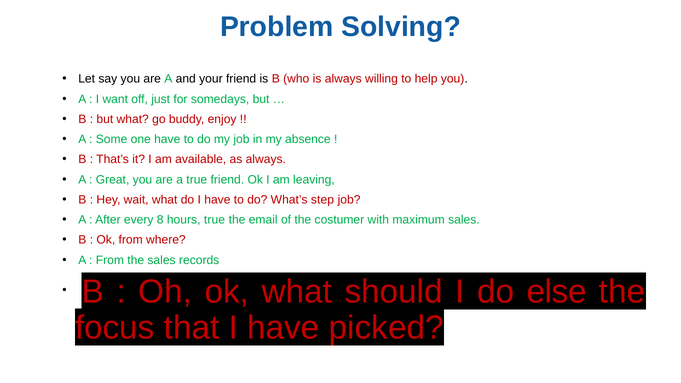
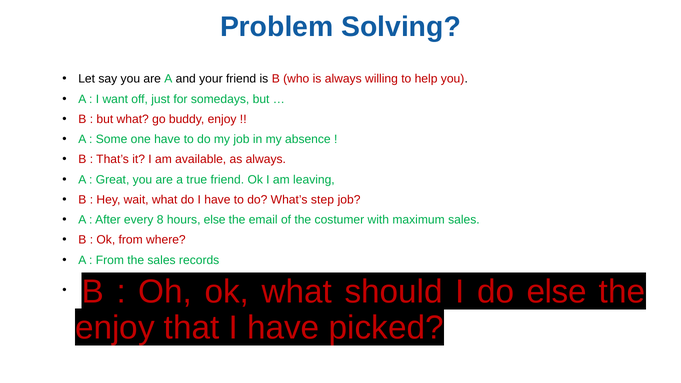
hours true: true -> else
focus at (115, 328): focus -> enjoy
